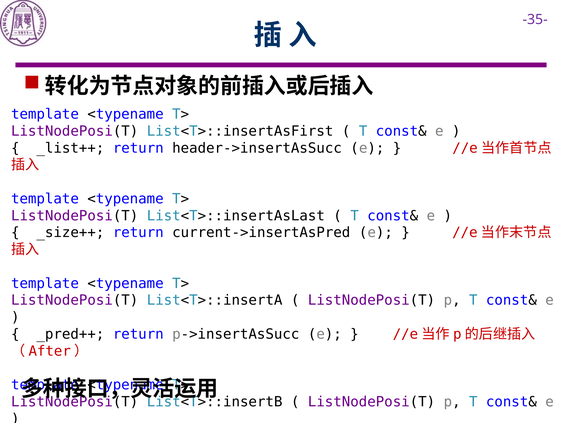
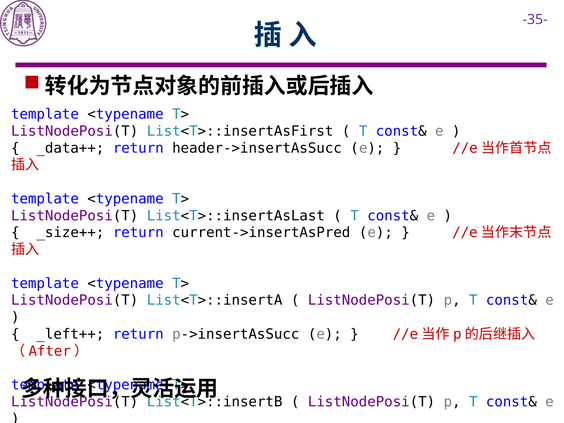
_list++: _list++ -> _data++
_pred++: _pred++ -> _left++
